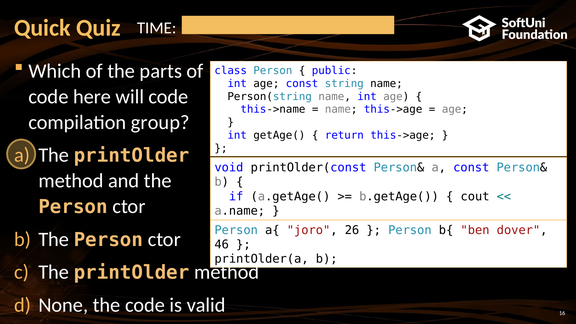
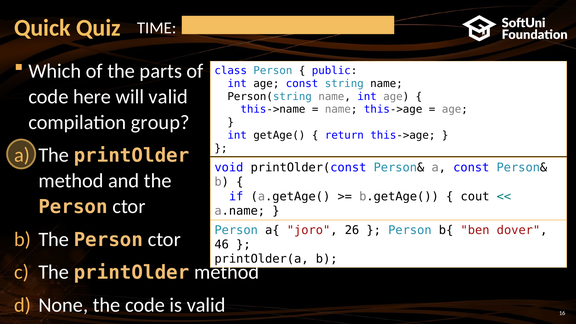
will code: code -> valid
